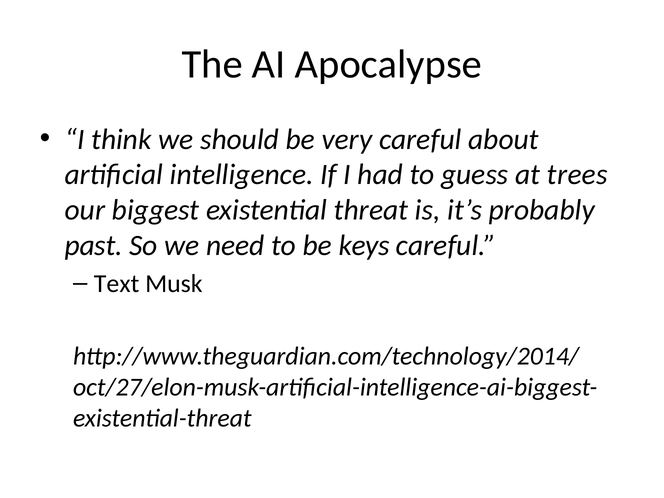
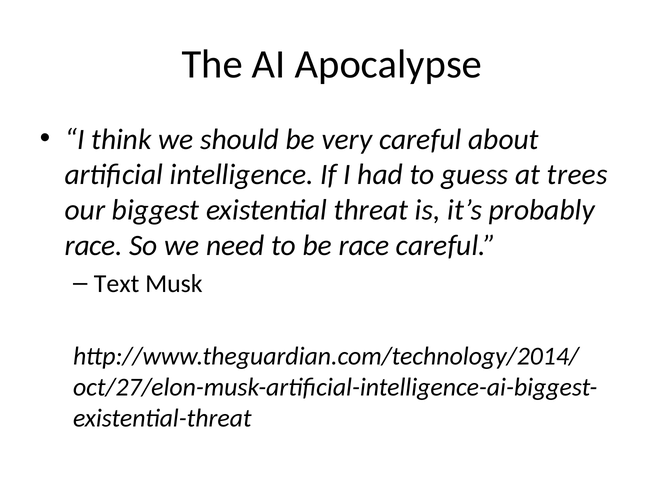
past at (94, 246): past -> race
be keys: keys -> race
